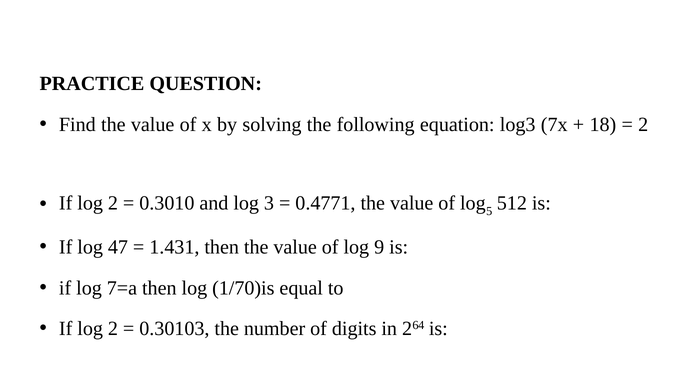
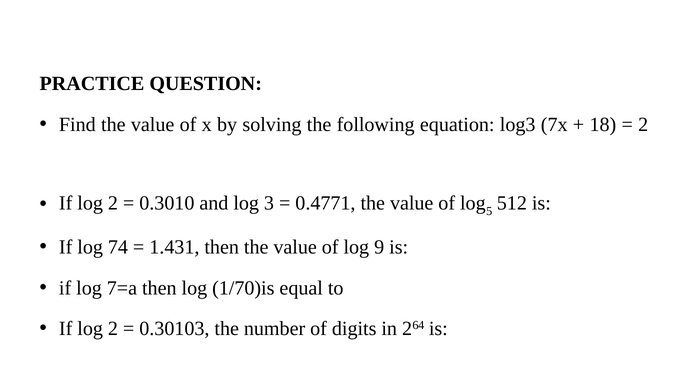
47: 47 -> 74
